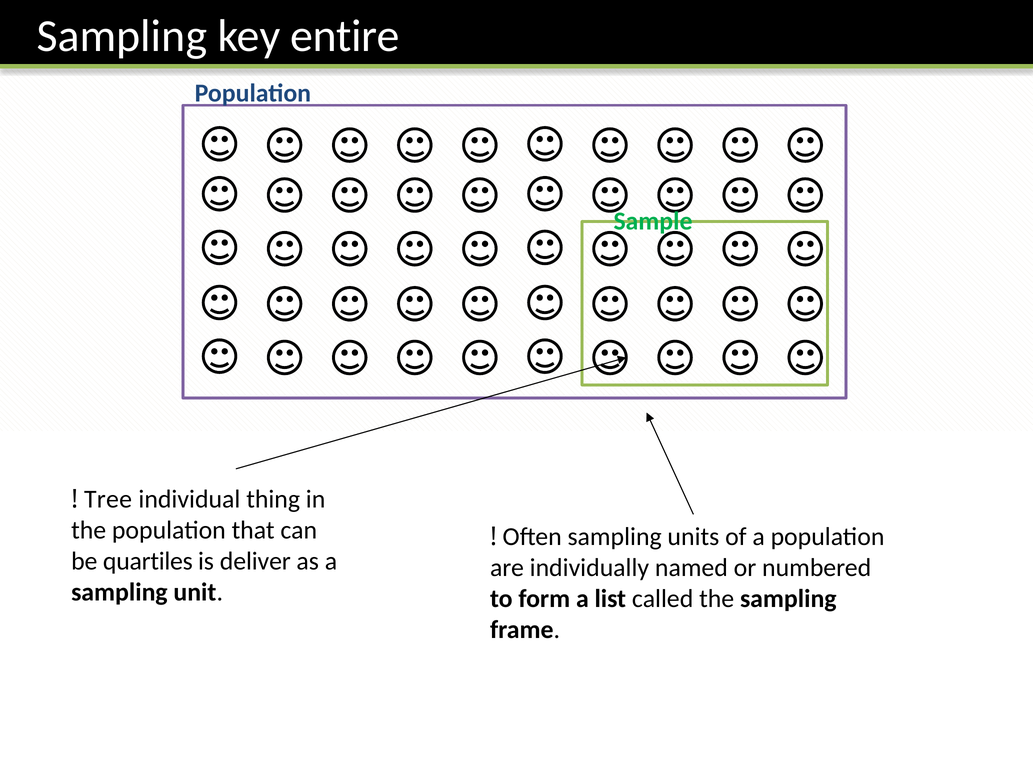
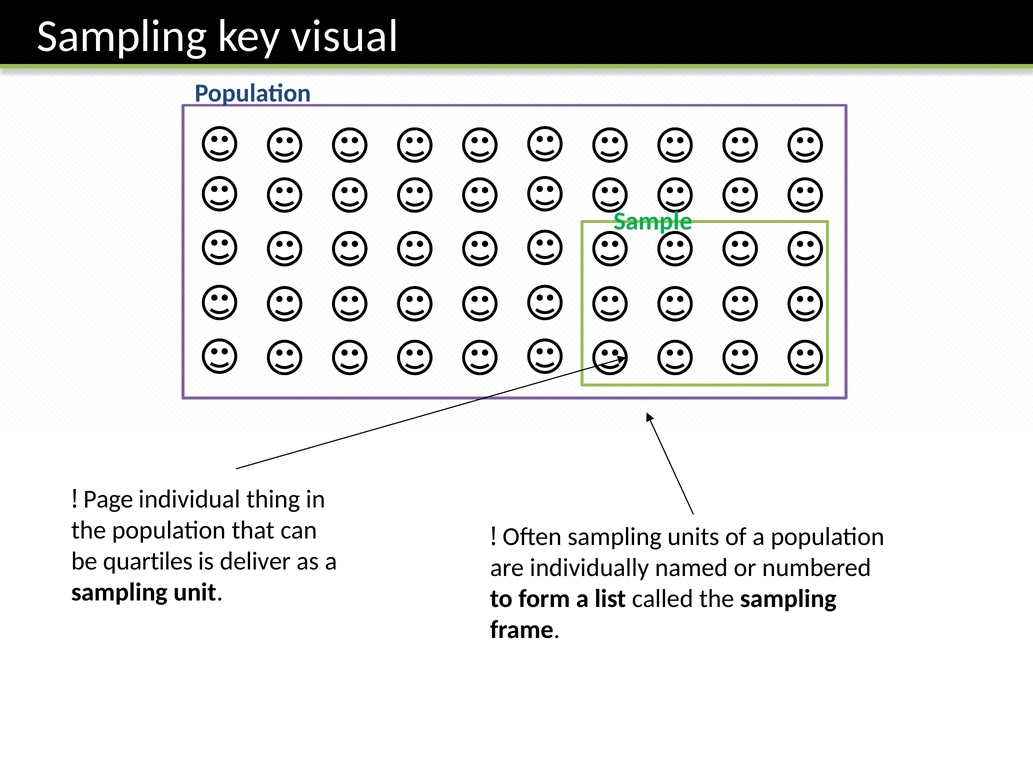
entire: entire -> visual
Tree: Tree -> Page
